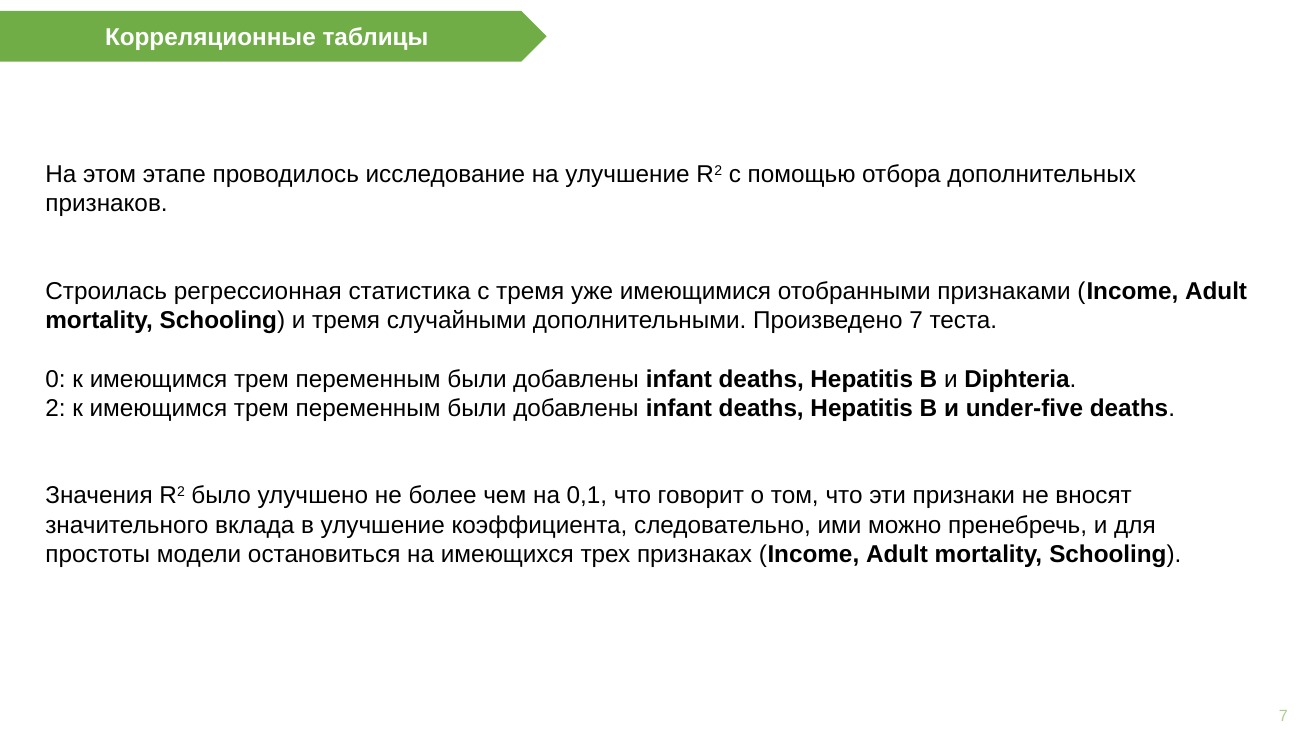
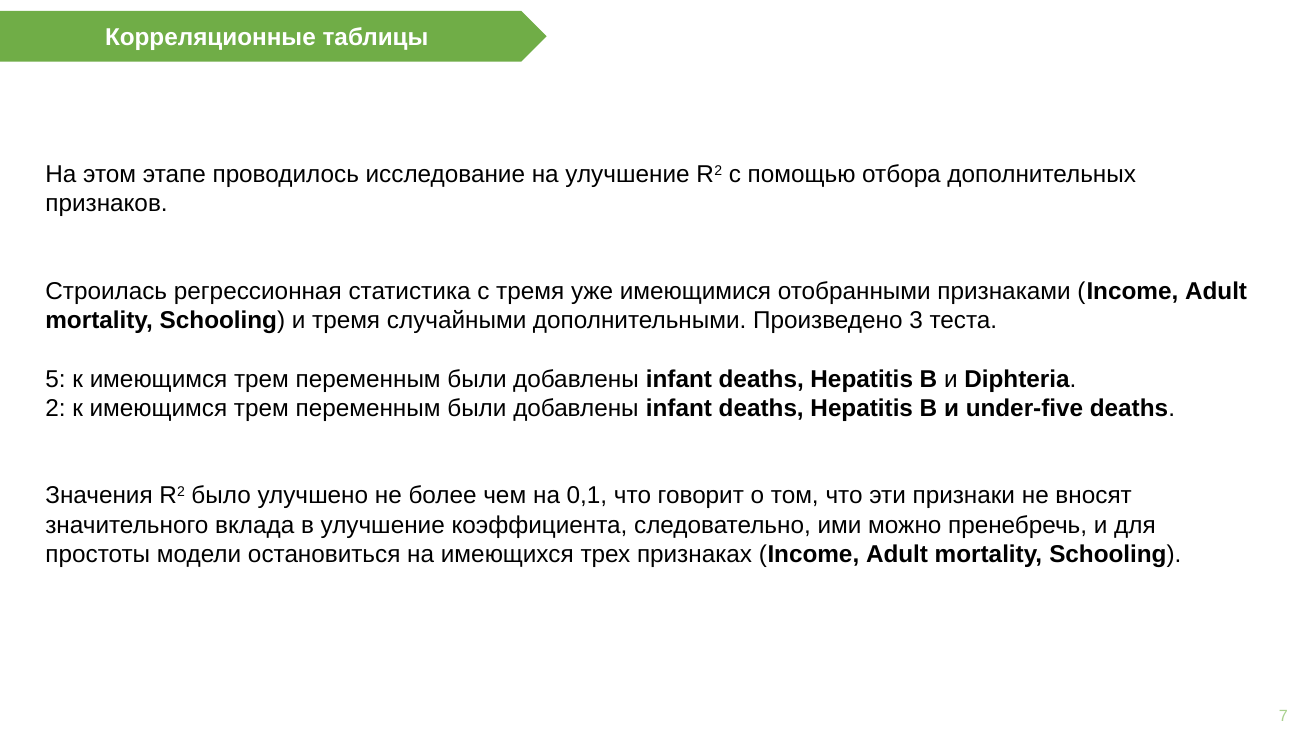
Произведено 7: 7 -> 3
0: 0 -> 5
